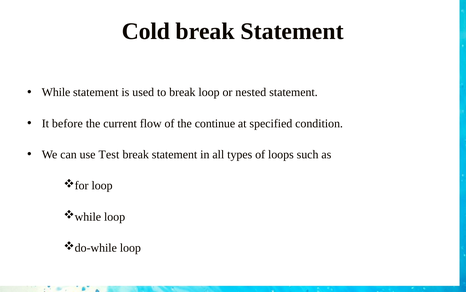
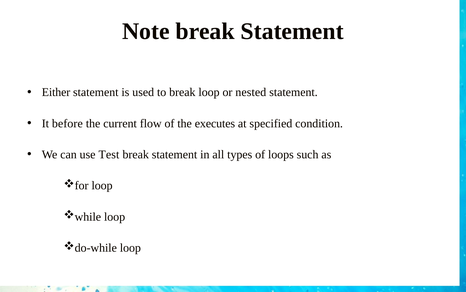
Cold: Cold -> Note
While: While -> Either
continue: continue -> executes
